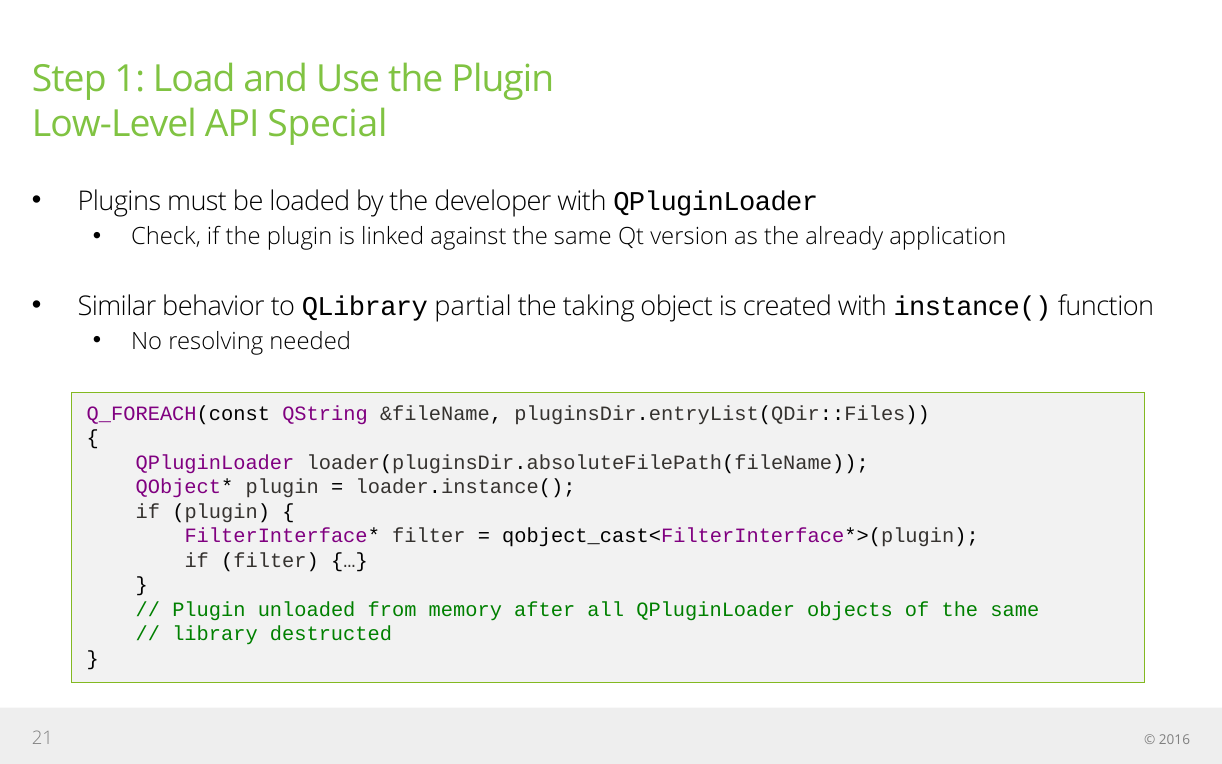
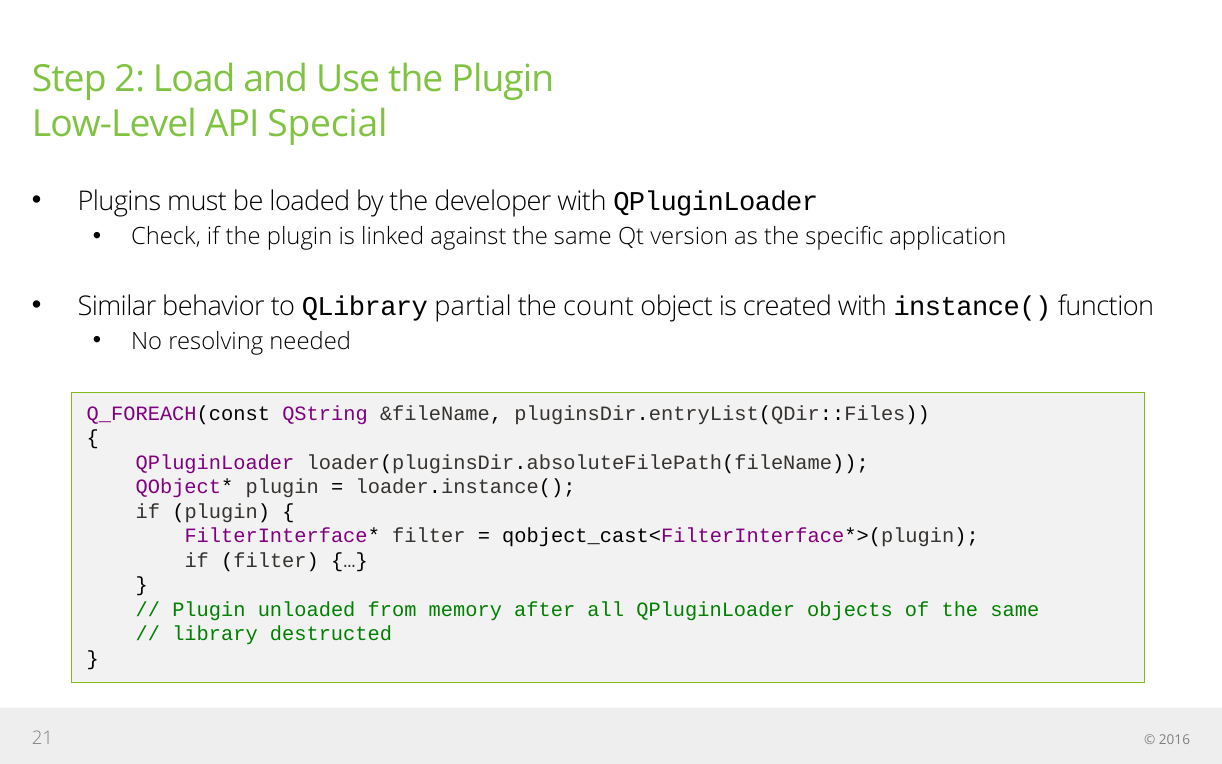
1: 1 -> 2
already: already -> specific
taking: taking -> count
